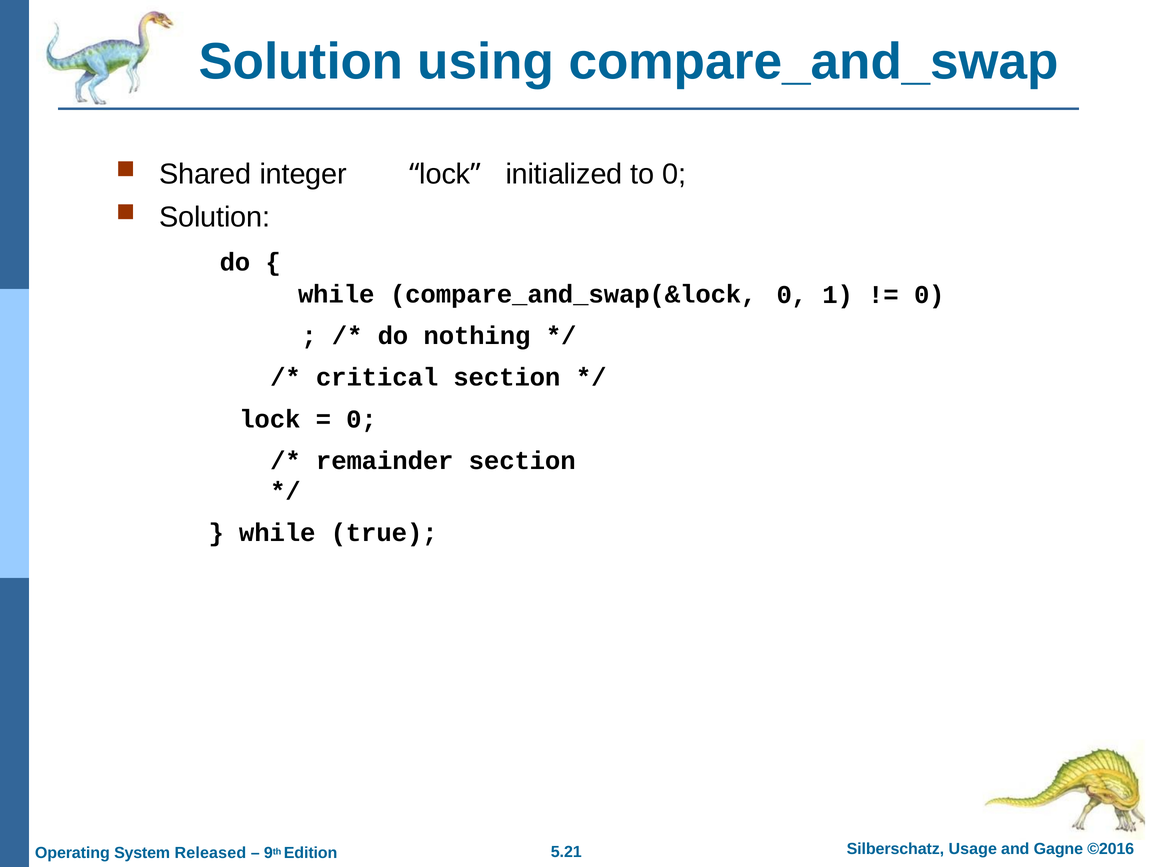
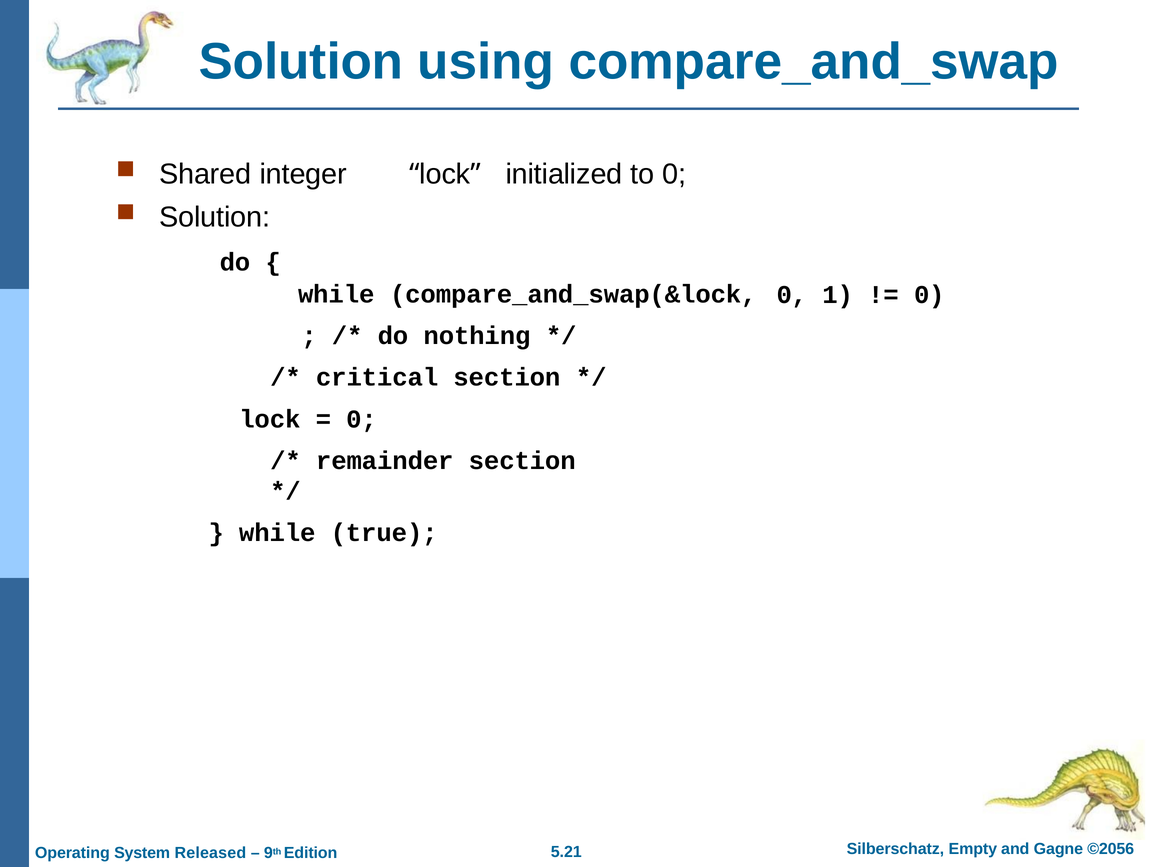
Usage: Usage -> Empty
©2016: ©2016 -> ©2056
